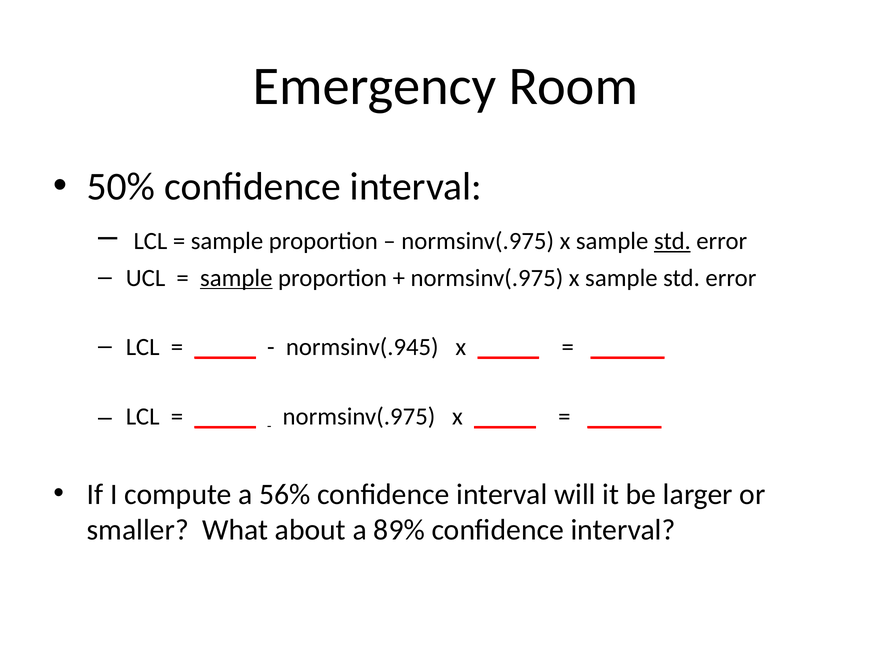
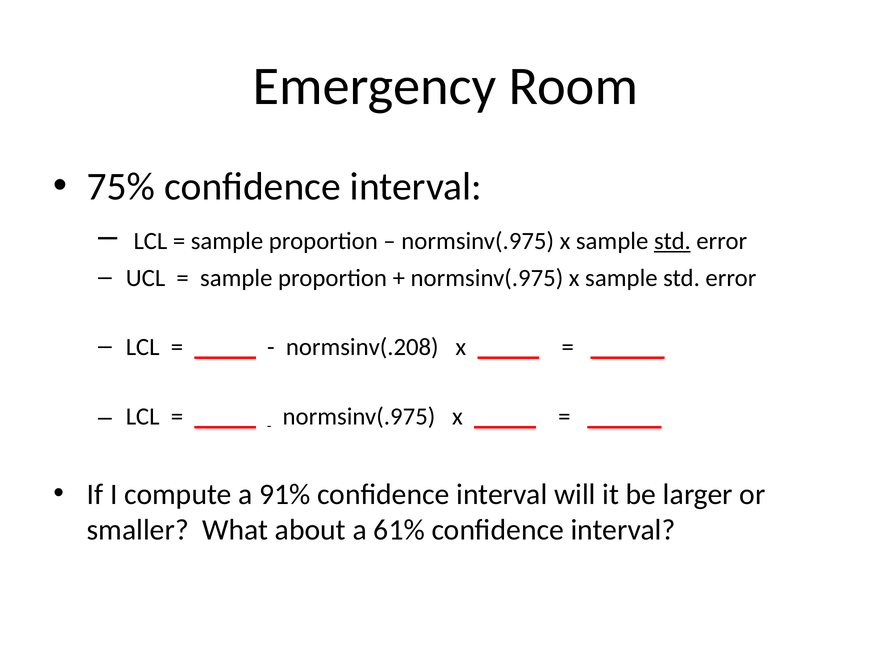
50%: 50% -> 75%
sample at (236, 278) underline: present -> none
normsinv(.945: normsinv(.945 -> normsinv(.208
56%: 56% -> 91%
89%: 89% -> 61%
